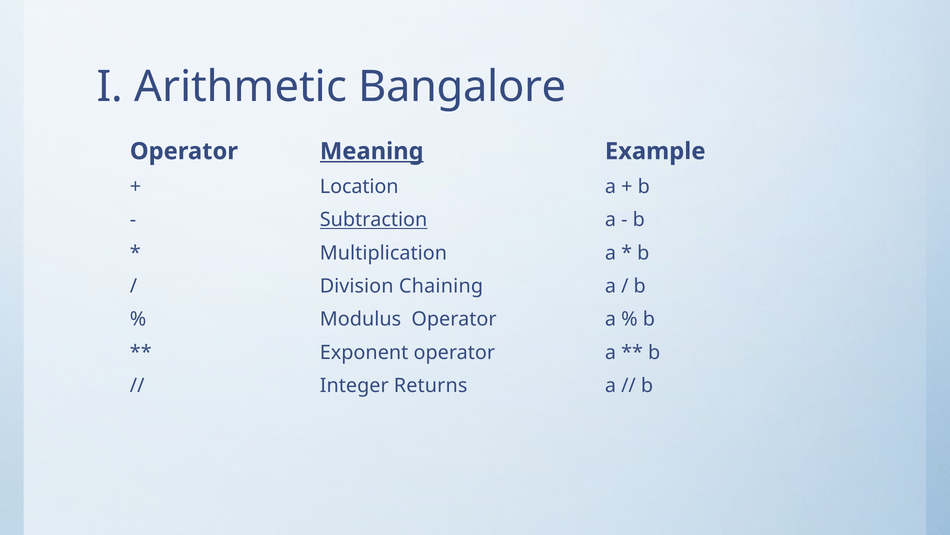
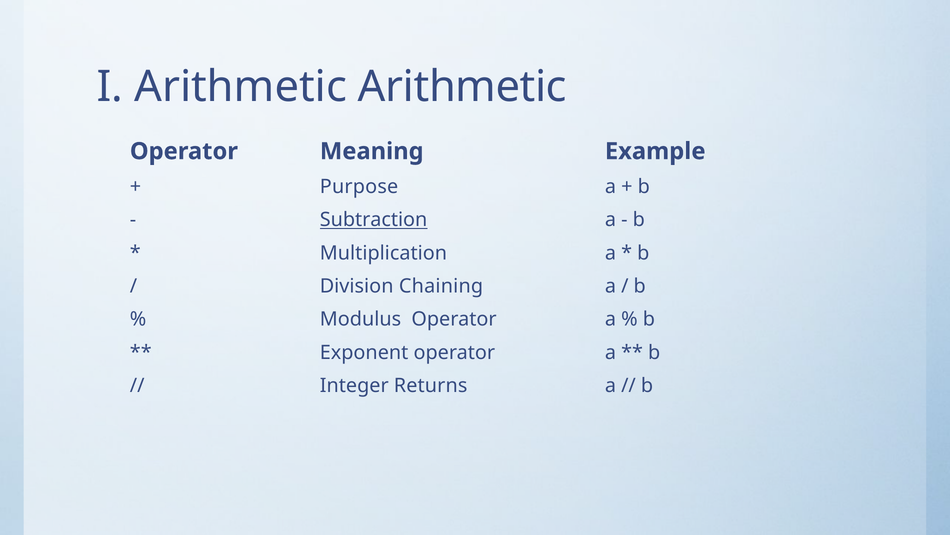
Arithmetic Bangalore: Bangalore -> Arithmetic
Meaning underline: present -> none
Location: Location -> Purpose
